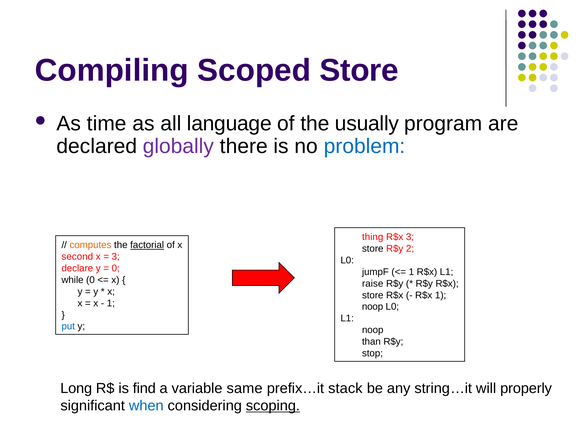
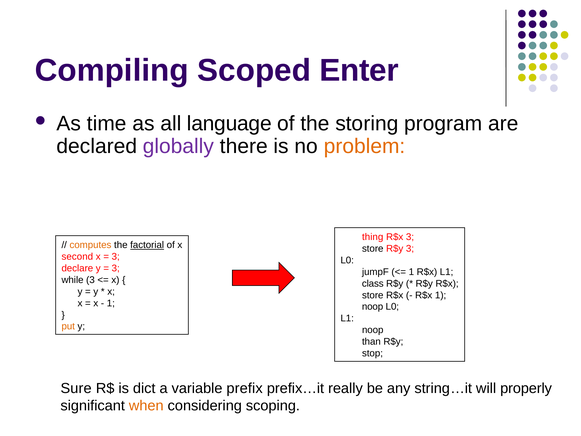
Scoped Store: Store -> Enter
usually: usually -> storing
problem colour: blue -> orange
R$y 2: 2 -> 3
0 at (116, 268): 0 -> 3
while 0: 0 -> 3
raise: raise -> class
put colour: blue -> orange
Long: Long -> Sure
find: find -> dict
same: same -> prefix
stack: stack -> really
when colour: blue -> orange
scoping underline: present -> none
